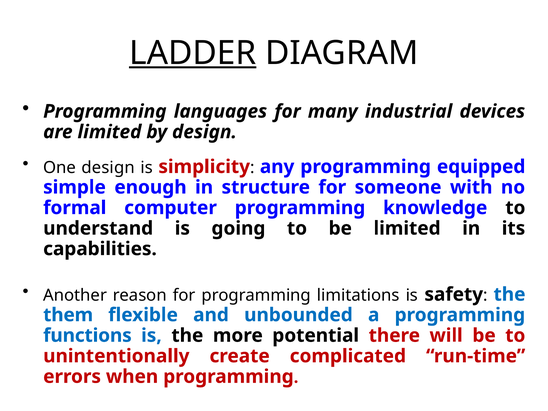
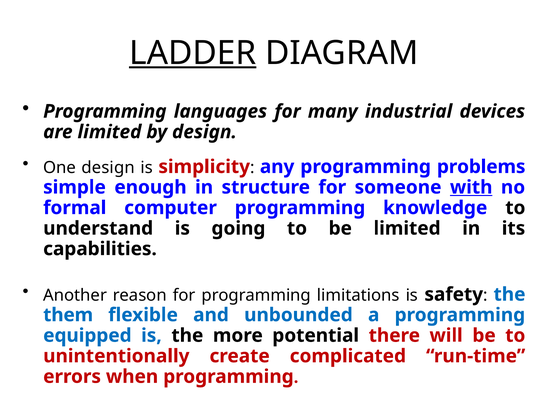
equipped: equipped -> problems
with underline: none -> present
functions: functions -> equipped
